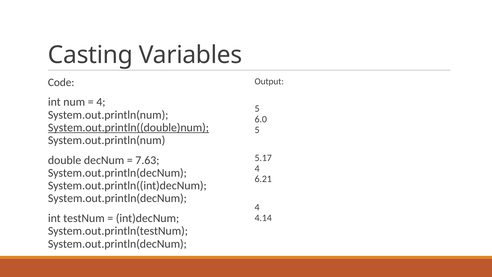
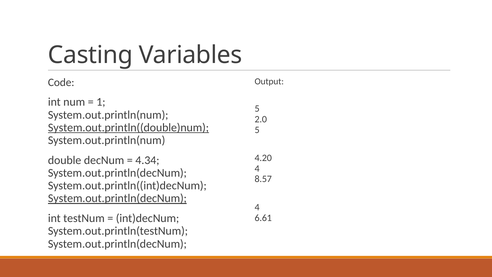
4 at (101, 102): 4 -> 1
6.0: 6.0 -> 2.0
5.17: 5.17 -> 4.20
7.63: 7.63 -> 4.34
6.21: 6.21 -> 8.57
System.out.println(decNum at (117, 198) underline: none -> present
4.14: 4.14 -> 6.61
